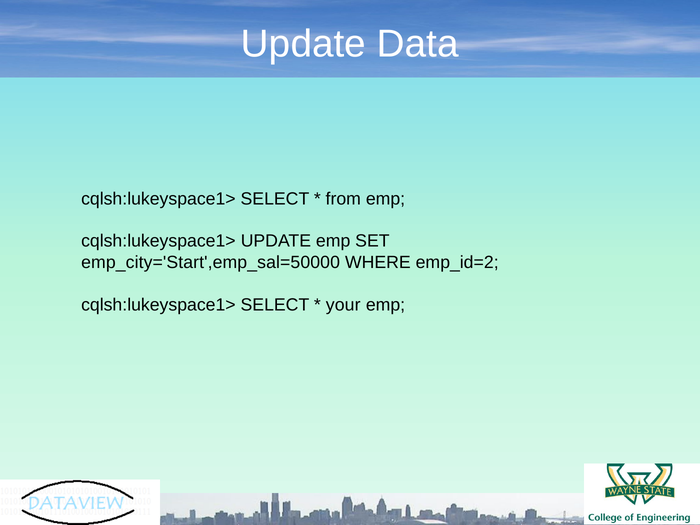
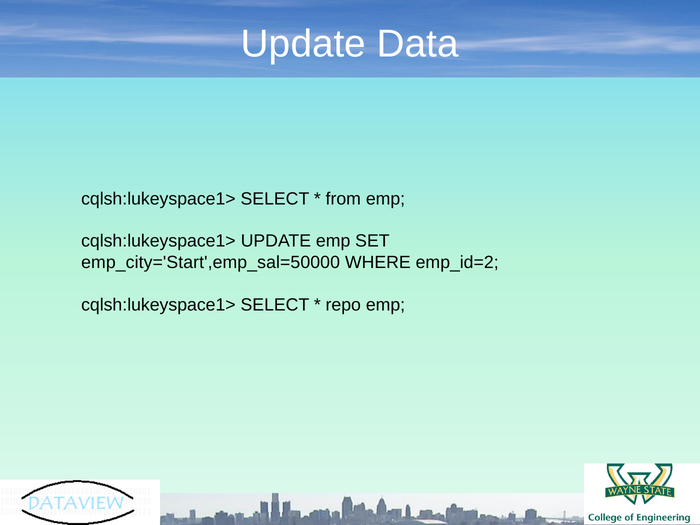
your: your -> repo
